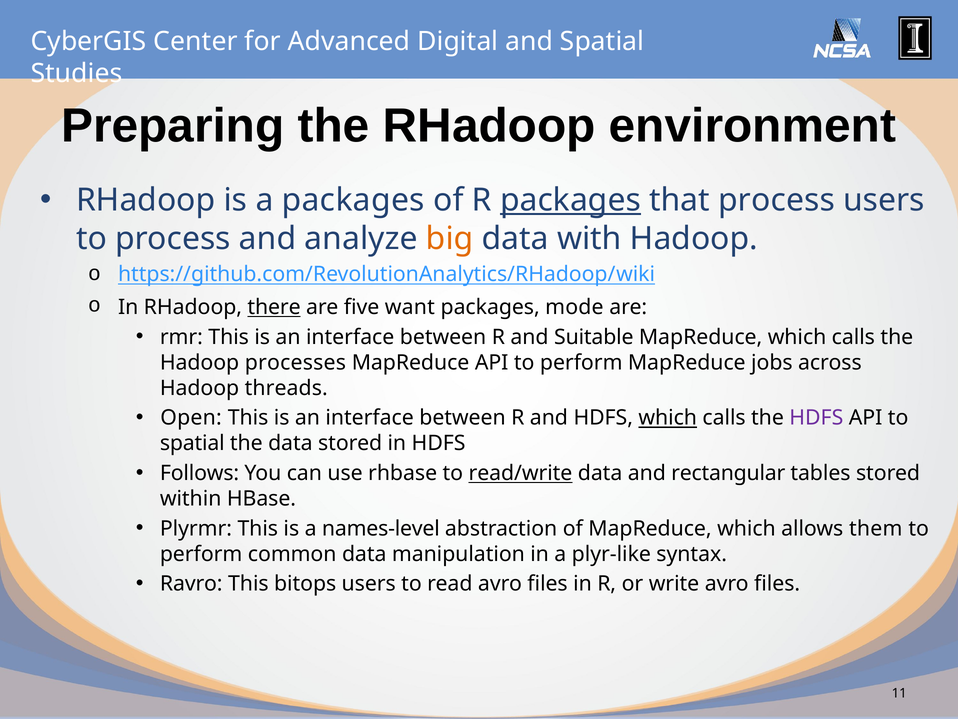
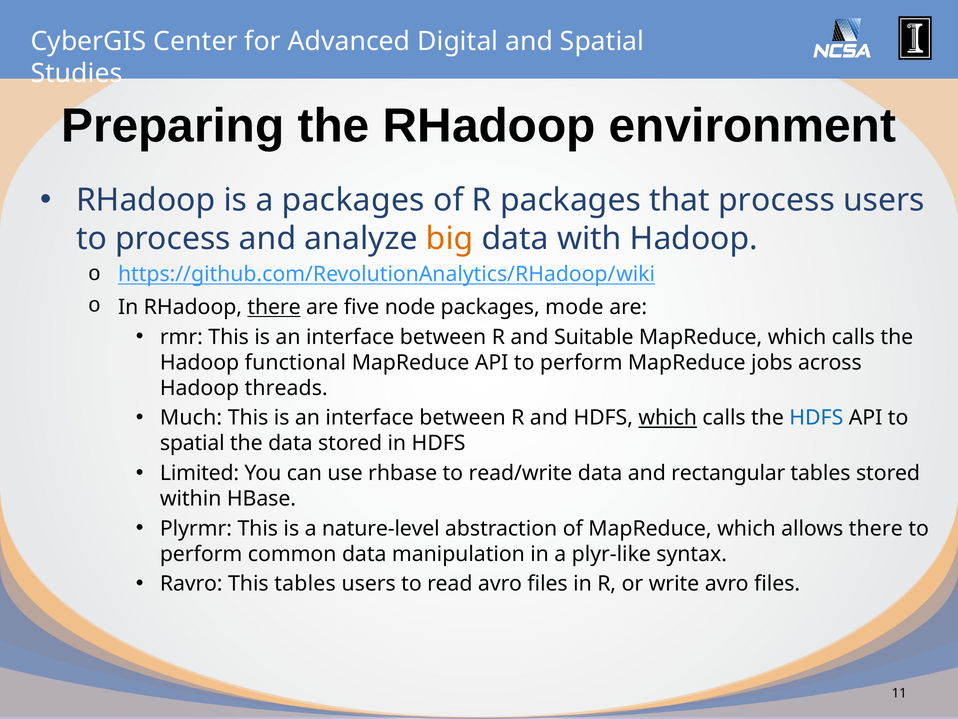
packages at (571, 200) underline: present -> none
want: want -> node
processes: processes -> functional
Open: Open -> Much
HDFS at (816, 418) colour: purple -> blue
Follows: Follows -> Limited
read/write underline: present -> none
names-level: names-level -> nature-level
allows them: them -> there
This bitops: bitops -> tables
